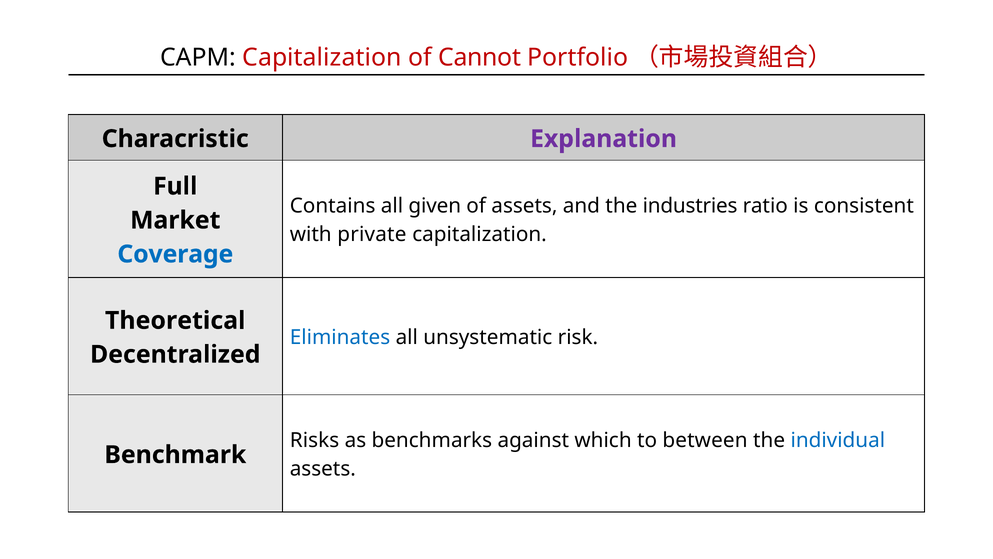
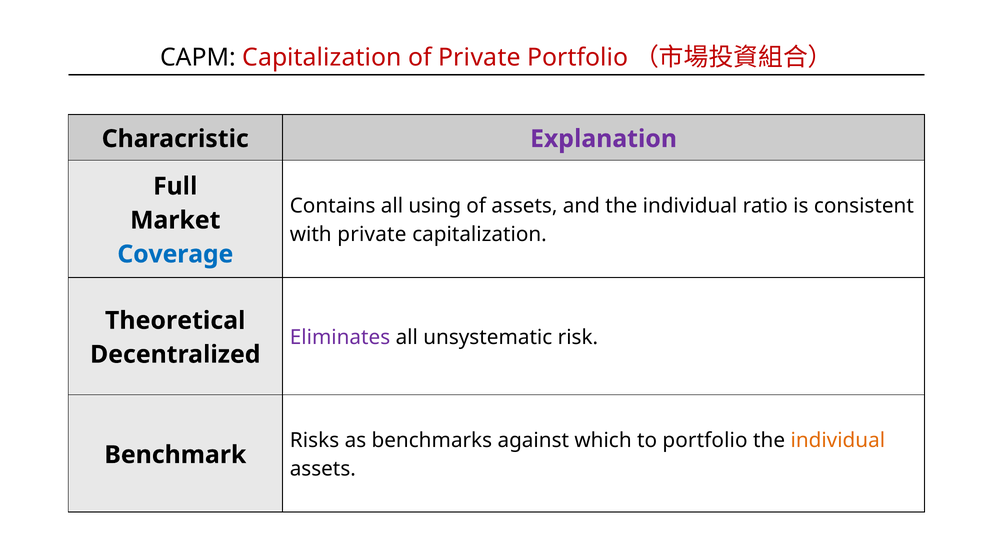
of Cannot: Cannot -> Private
given: given -> using
and the industries: industries -> individual
Eliminates colour: blue -> purple
to between: between -> portfolio
individual at (838, 440) colour: blue -> orange
